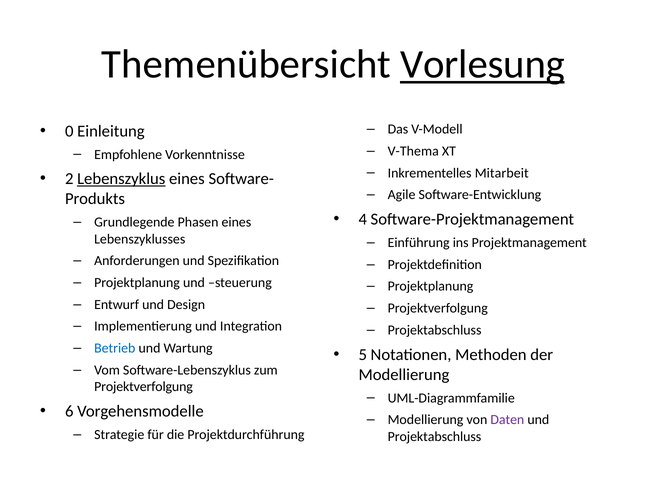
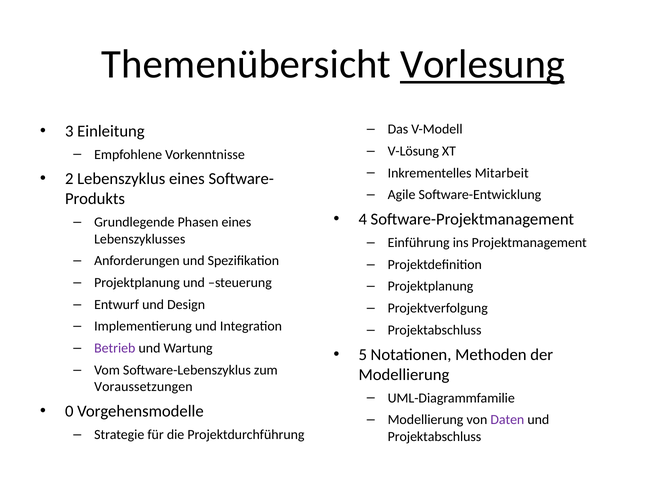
0: 0 -> 3
V-Thema: V-Thema -> V-Lösung
Lebenszyklus underline: present -> none
Betrieb colour: blue -> purple
Projektverfolgung at (143, 387): Projektverfolgung -> Voraussetzungen
6: 6 -> 0
